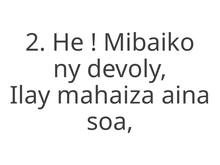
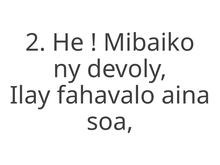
mahaiza: mahaiza -> fahavalo
